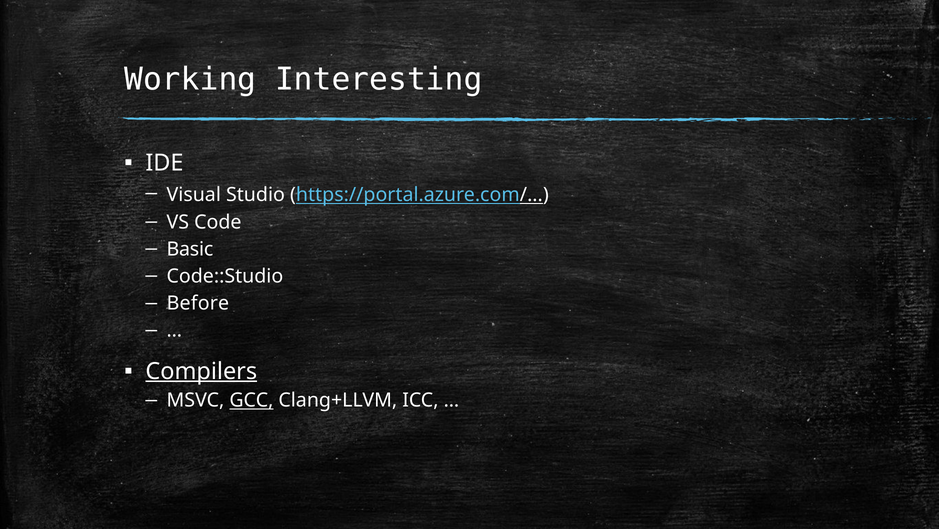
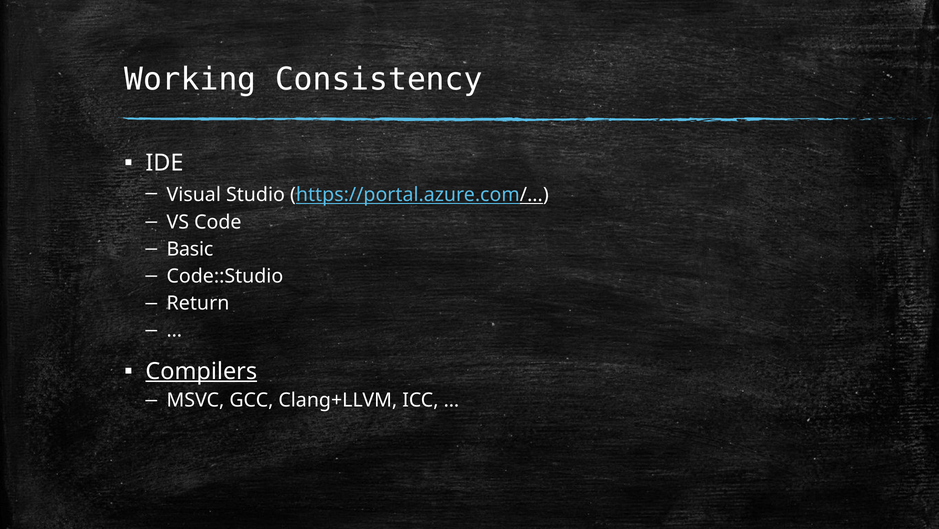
Interesting: Interesting -> Consistency
Before: Before -> Return
GCC underline: present -> none
